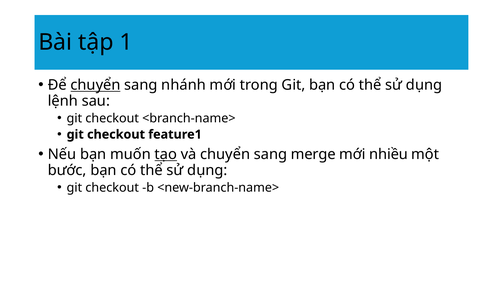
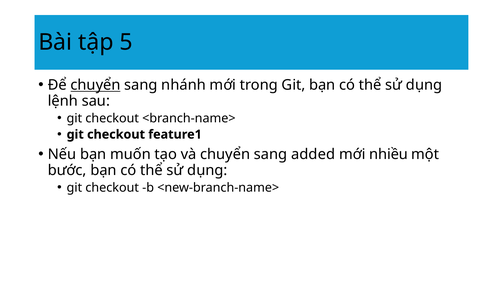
1: 1 -> 5
tạo underline: present -> none
merge: merge -> added
